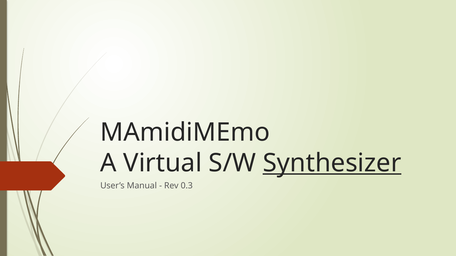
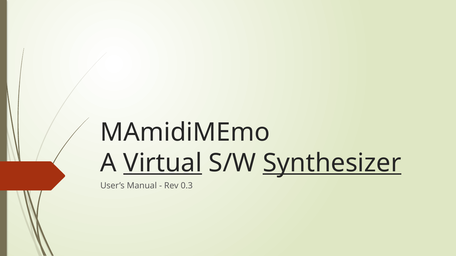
Virtual underline: none -> present
